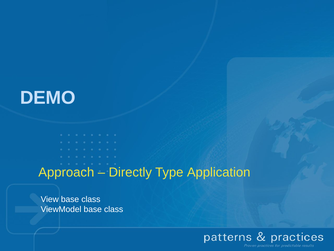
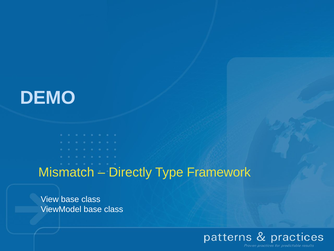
Approach: Approach -> Mismatch
Application: Application -> Framework
